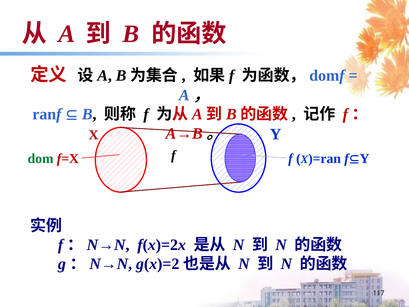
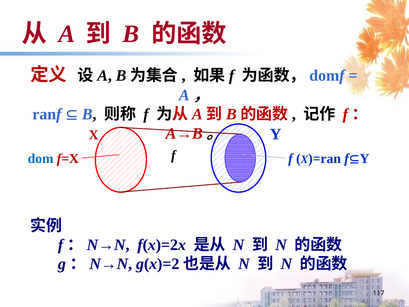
dom colour: green -> blue
